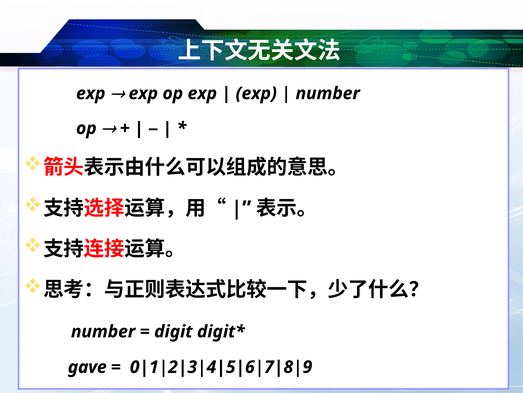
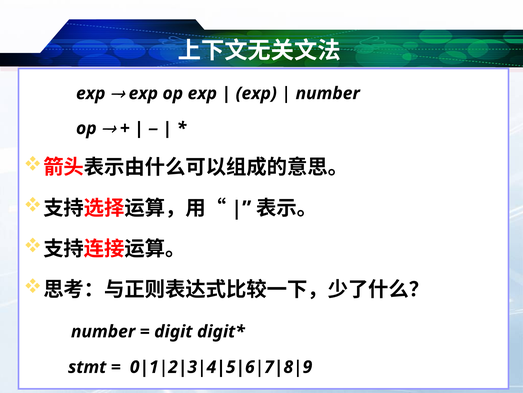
gave: gave -> stmt
